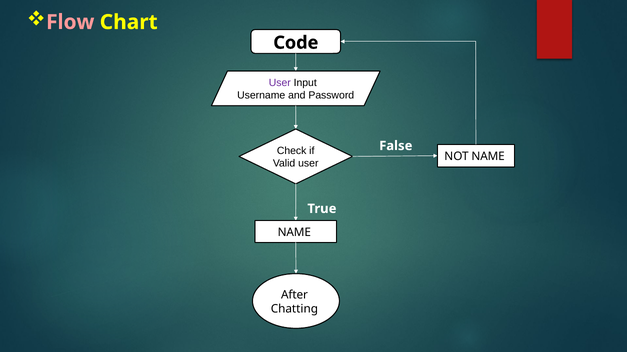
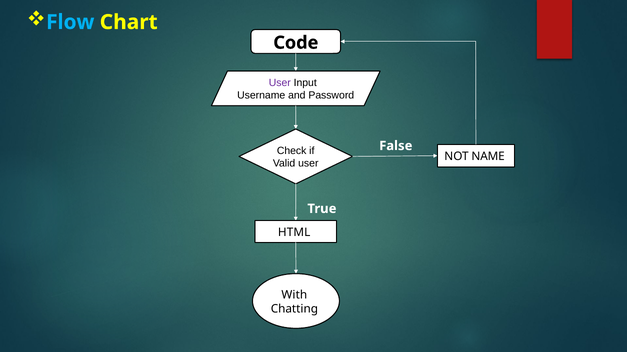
Flow colour: pink -> light blue
NAME at (294, 233): NAME -> HTML
After: After -> With
